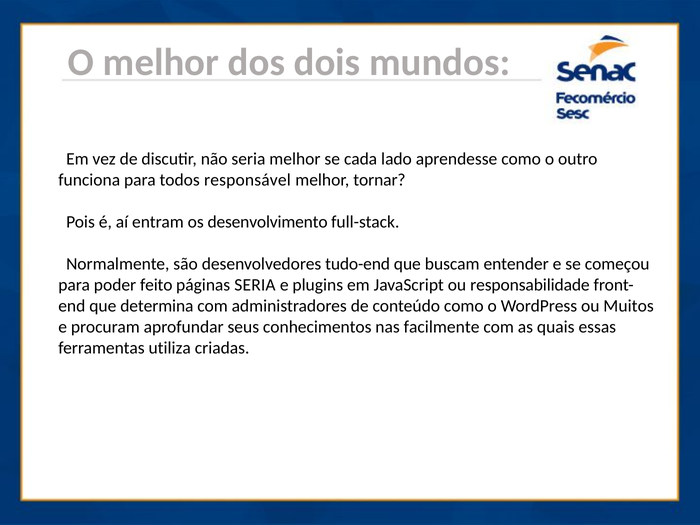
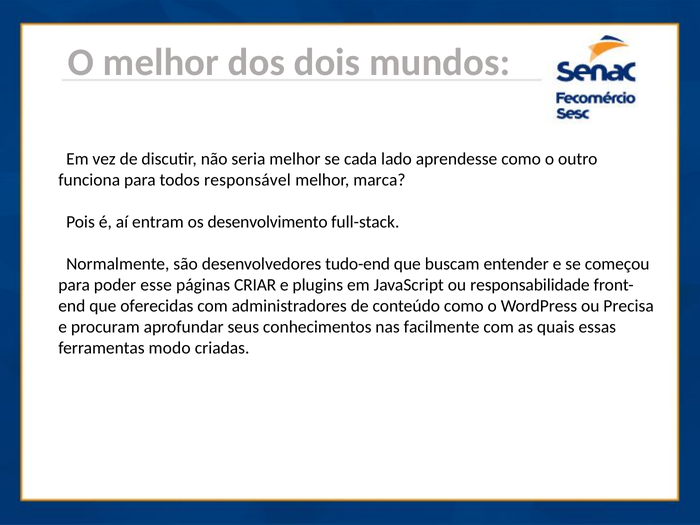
tornar: tornar -> marca
feito: feito -> esse
páginas SERIA: SERIA -> CRIAR
determina: determina -> oferecidas
Muitos: Muitos -> Precisa
utiliza: utiliza -> modo
